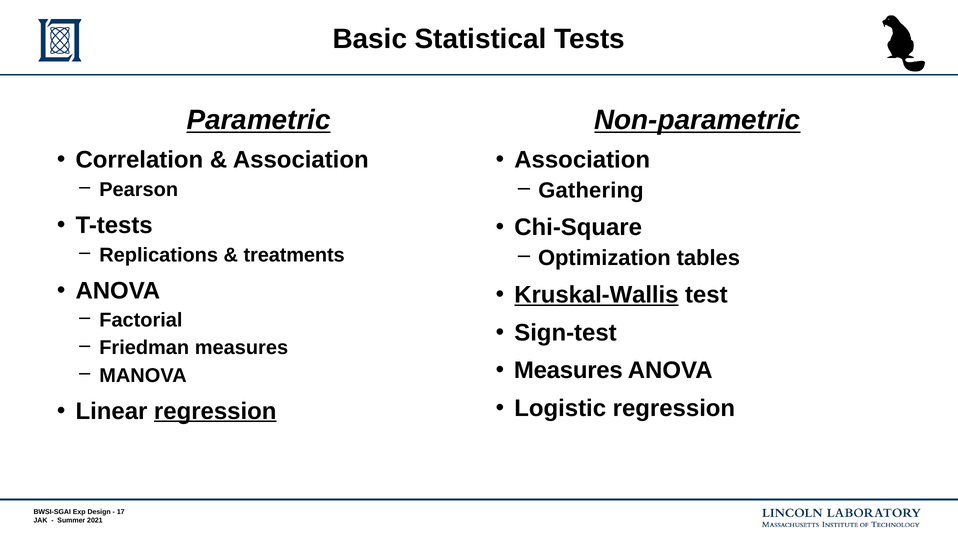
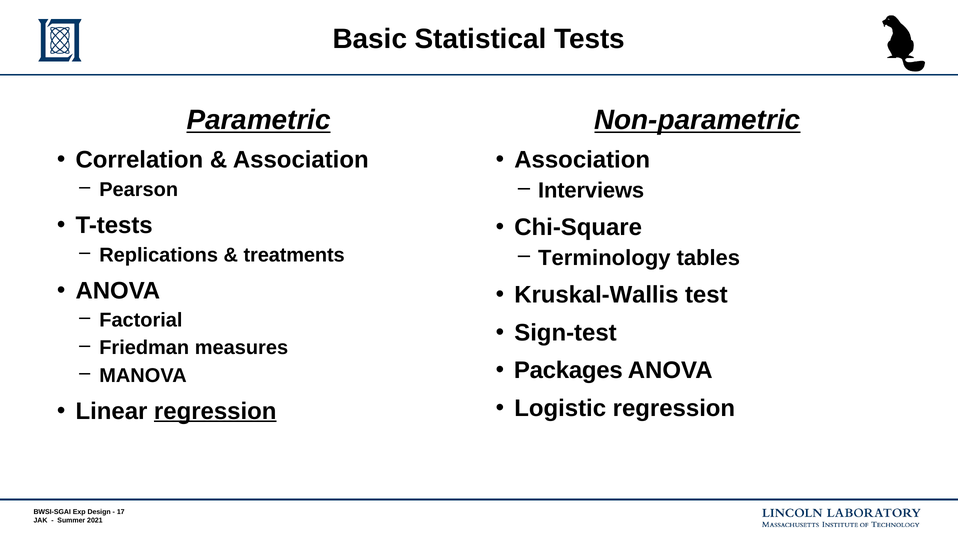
Gathering: Gathering -> Interviews
Optimization: Optimization -> Terminology
Kruskal-Wallis underline: present -> none
Measures at (568, 371): Measures -> Packages
